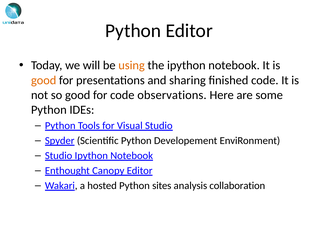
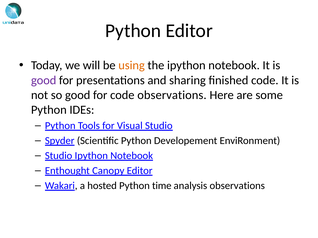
good at (44, 80) colour: orange -> purple
sites: sites -> time
analysis collaboration: collaboration -> observations
